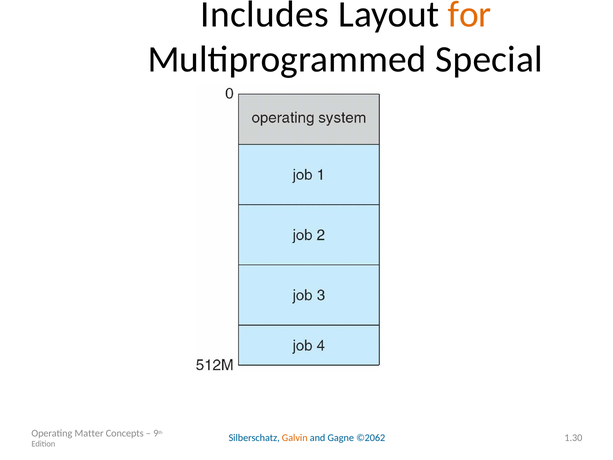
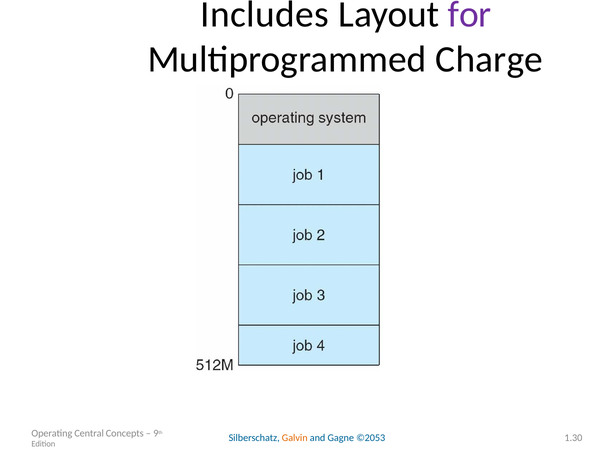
for colour: orange -> purple
Special: Special -> Charge
Matter: Matter -> Central
©2062: ©2062 -> ©2053
